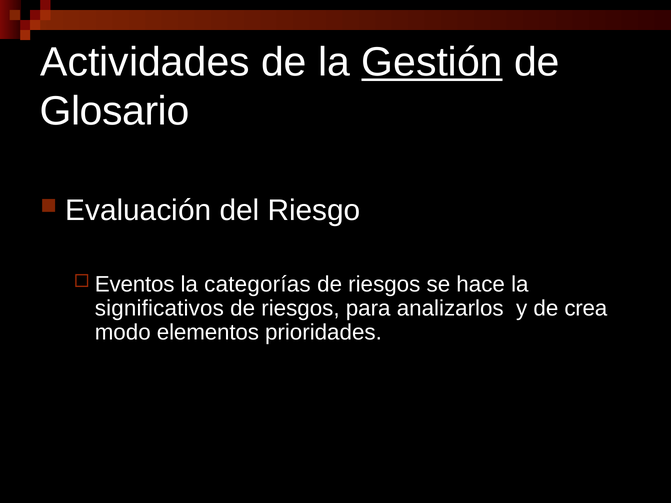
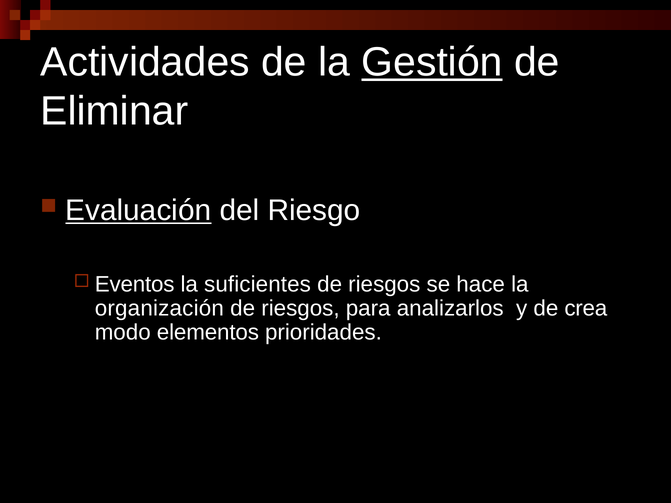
Glosario: Glosario -> Eliminar
Evaluación underline: none -> present
categorías: categorías -> suficientes
significativos: significativos -> organización
